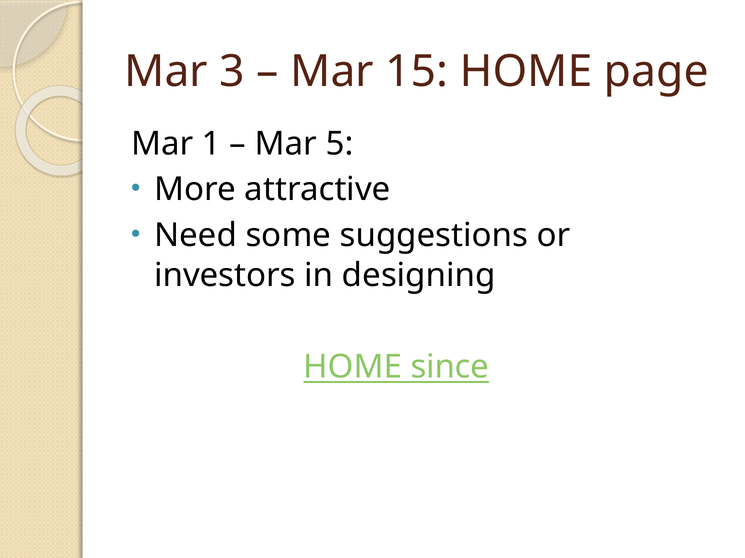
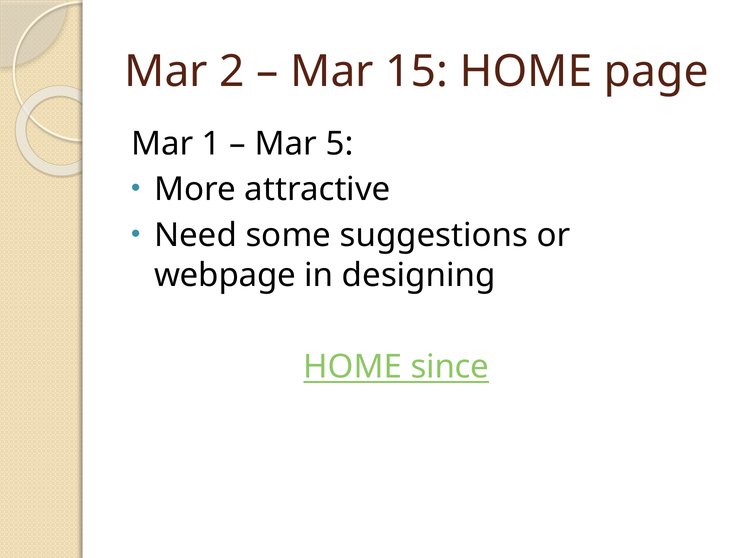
3: 3 -> 2
investors: investors -> webpage
